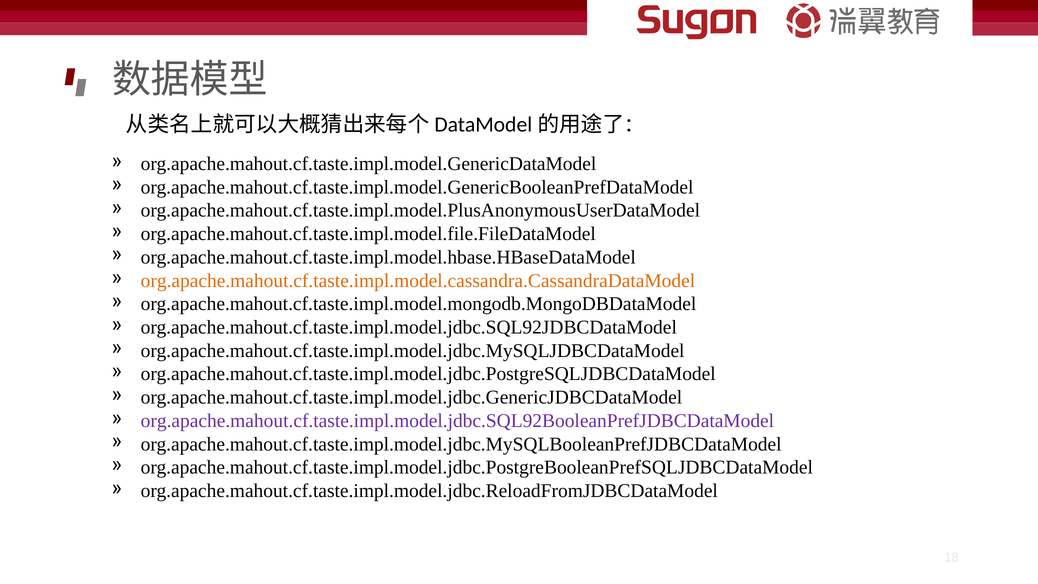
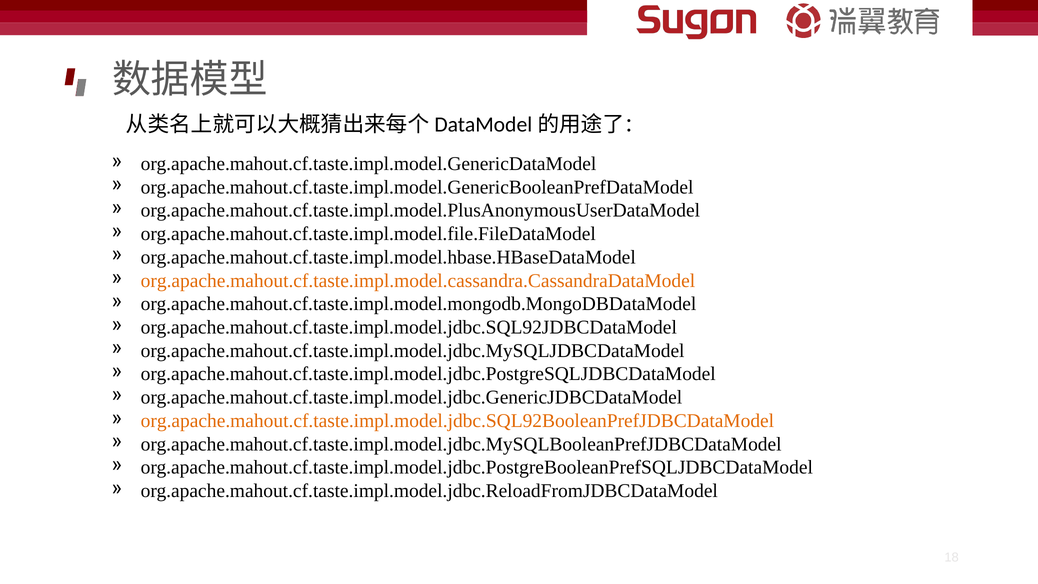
org.apache.mahout.cf.taste.impl.model.jdbc.SQL92BooleanPrefJDBCDataModel colour: purple -> orange
